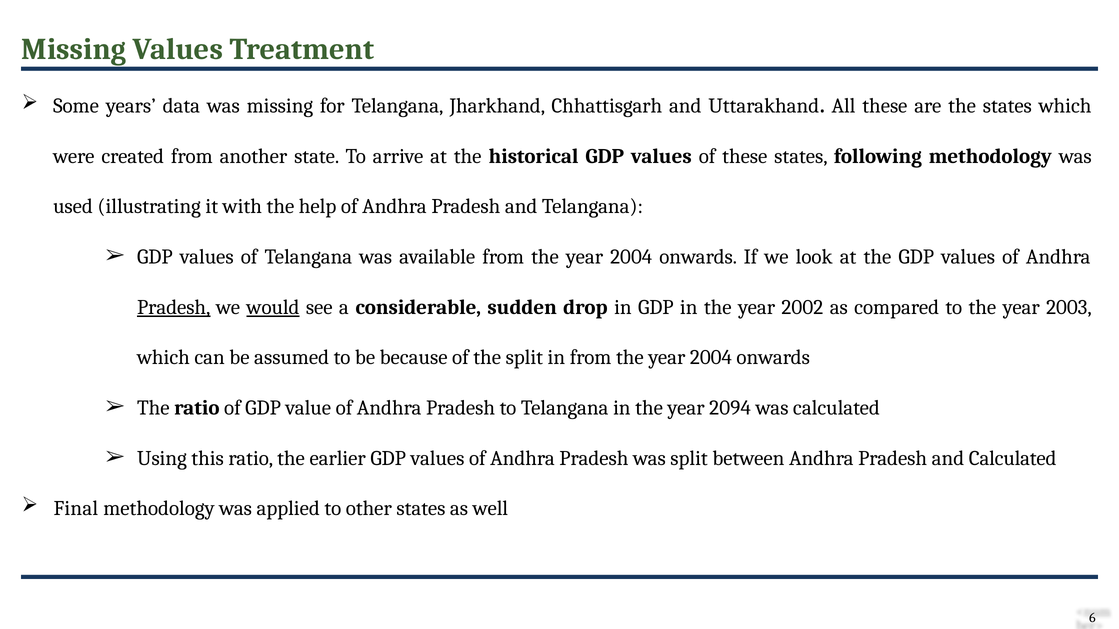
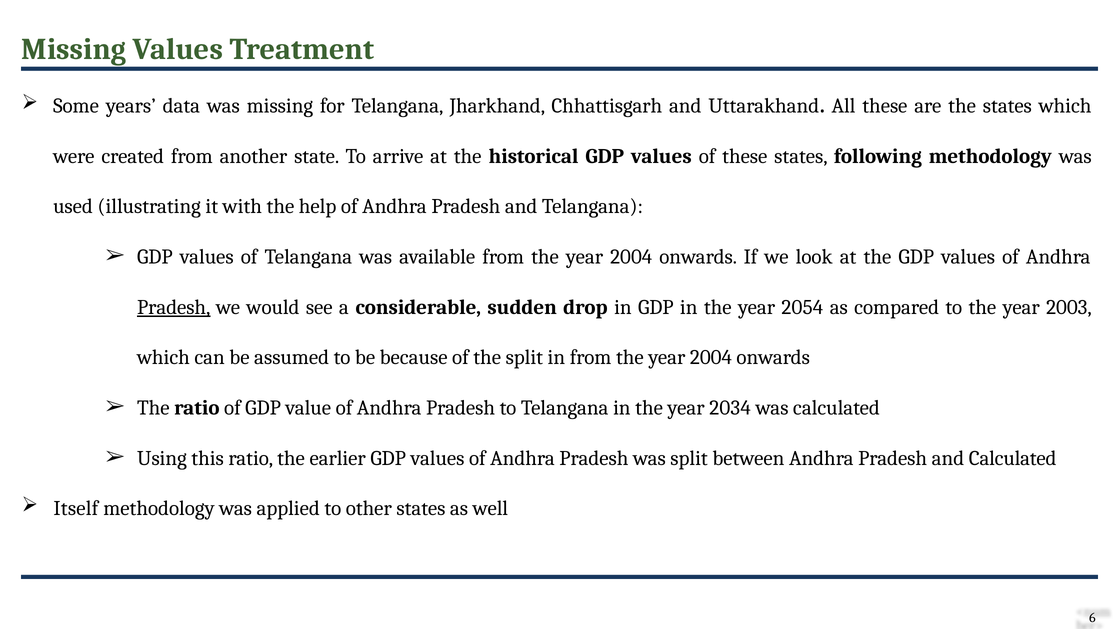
would underline: present -> none
2002: 2002 -> 2054
2094: 2094 -> 2034
Final: Final -> Itself
